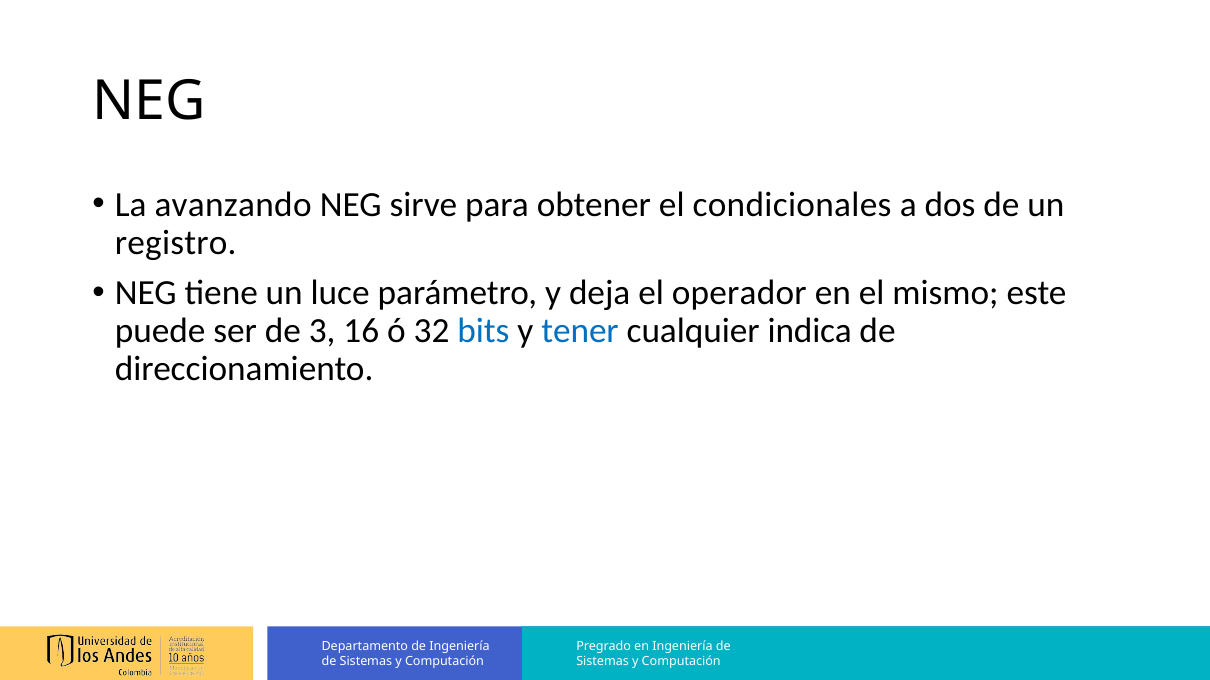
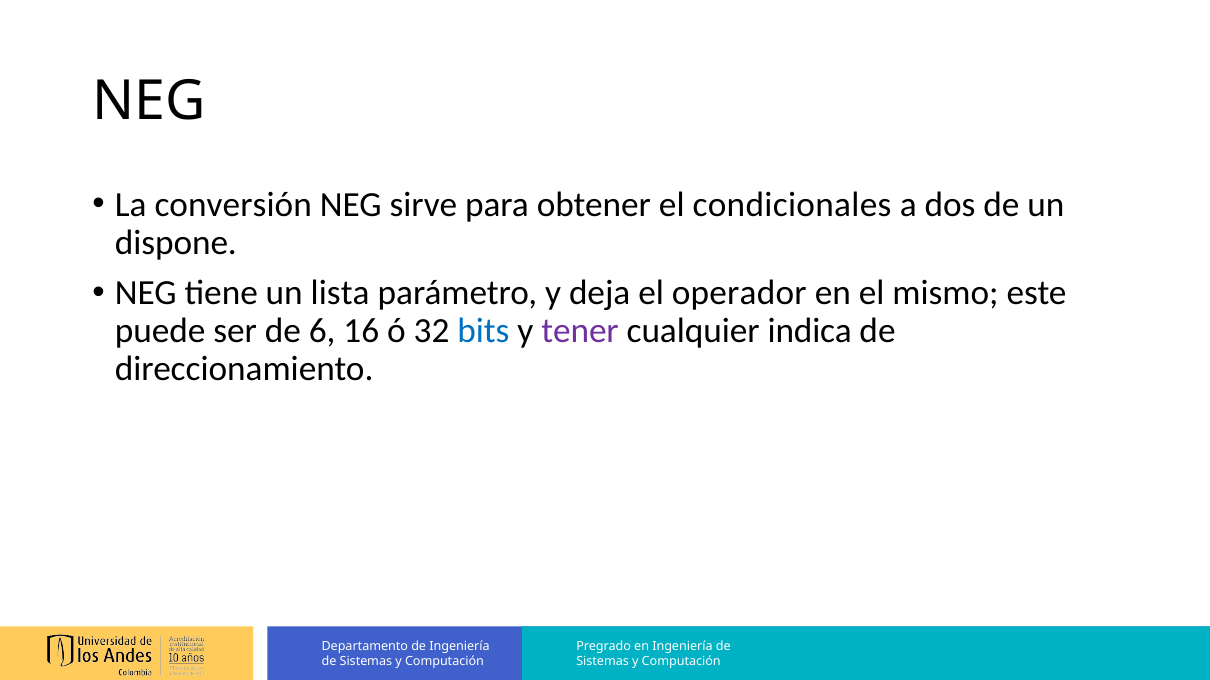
avanzando: avanzando -> conversión
registro: registro -> dispone
luce: luce -> lista
3: 3 -> 6
tener colour: blue -> purple
